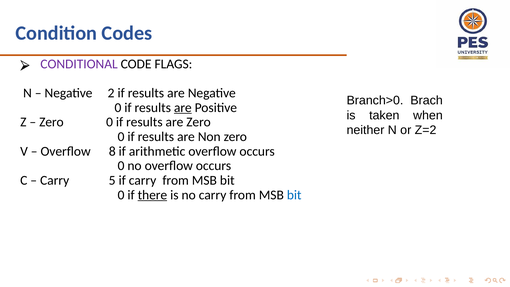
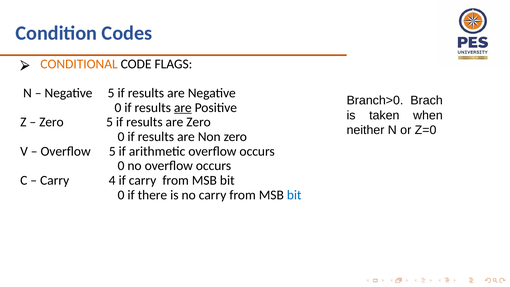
CONDITIONAL colour: purple -> orange
Negative 2: 2 -> 5
0 at (110, 122): 0 -> 5
Z=2: Z=2 -> Z=0
Overflow 8: 8 -> 5
5: 5 -> 4
there underline: present -> none
